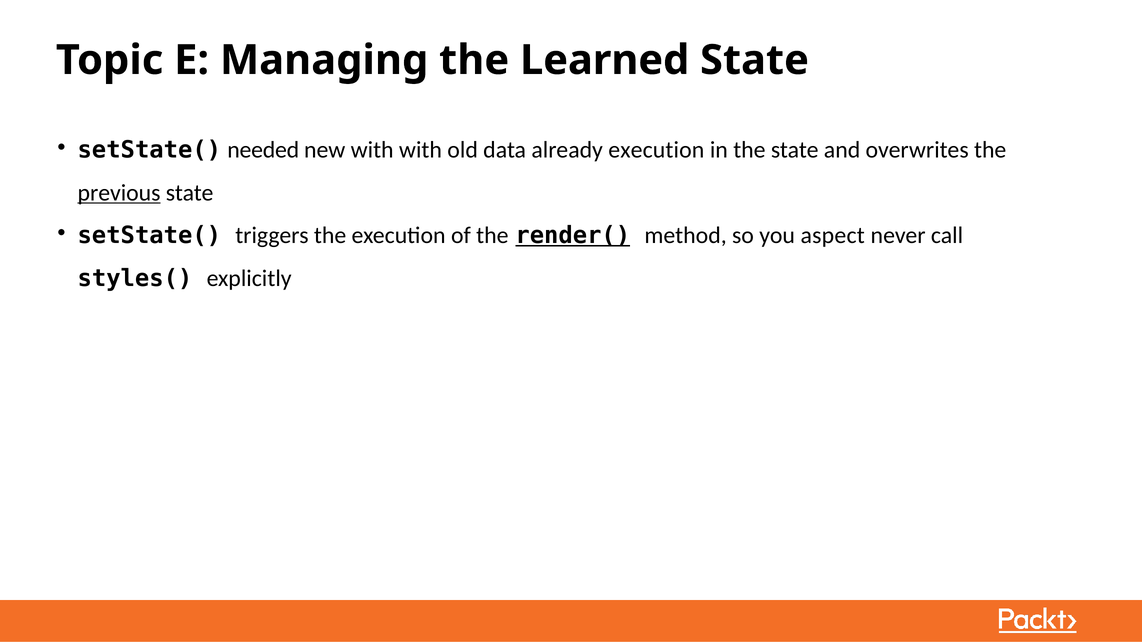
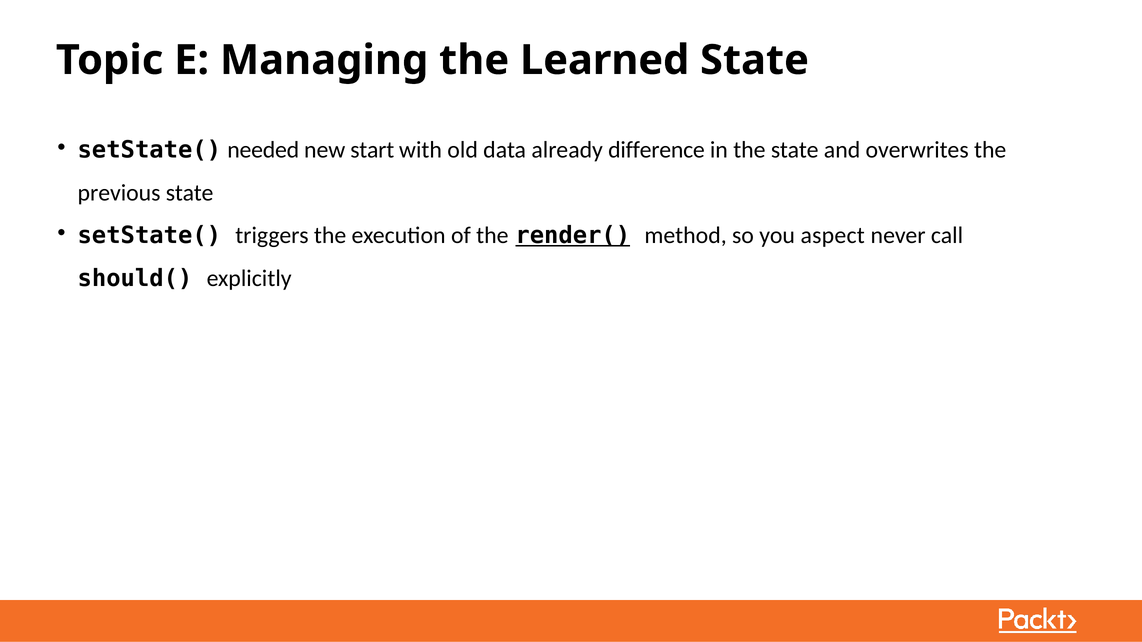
new with: with -> start
already execution: execution -> difference
previous underline: present -> none
styles(: styles( -> should(
